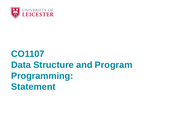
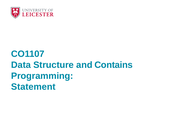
Program: Program -> Contains
